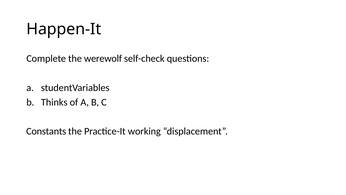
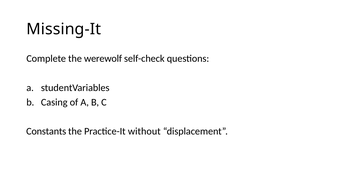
Happen-It: Happen-It -> Missing-It
Thinks: Thinks -> Casing
working: working -> without
